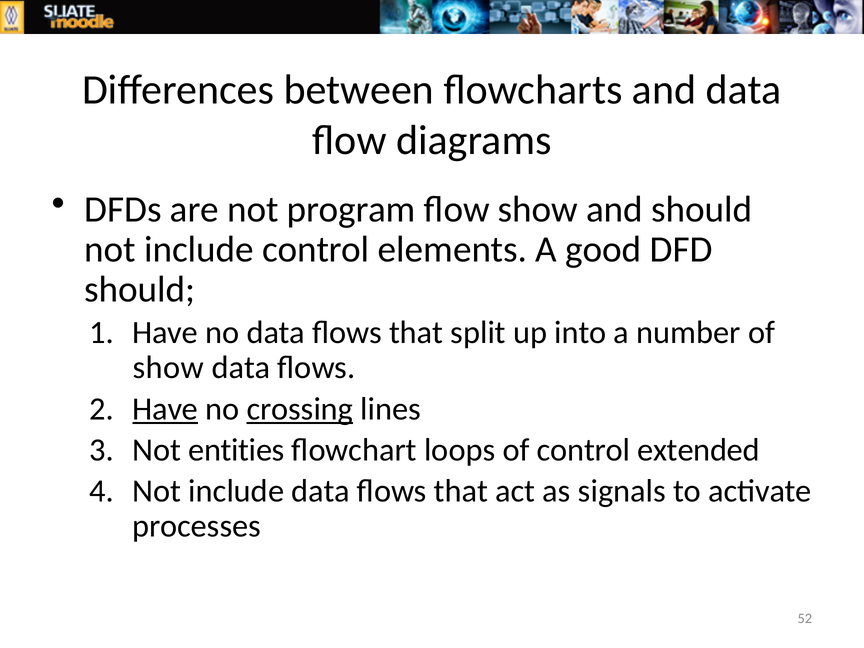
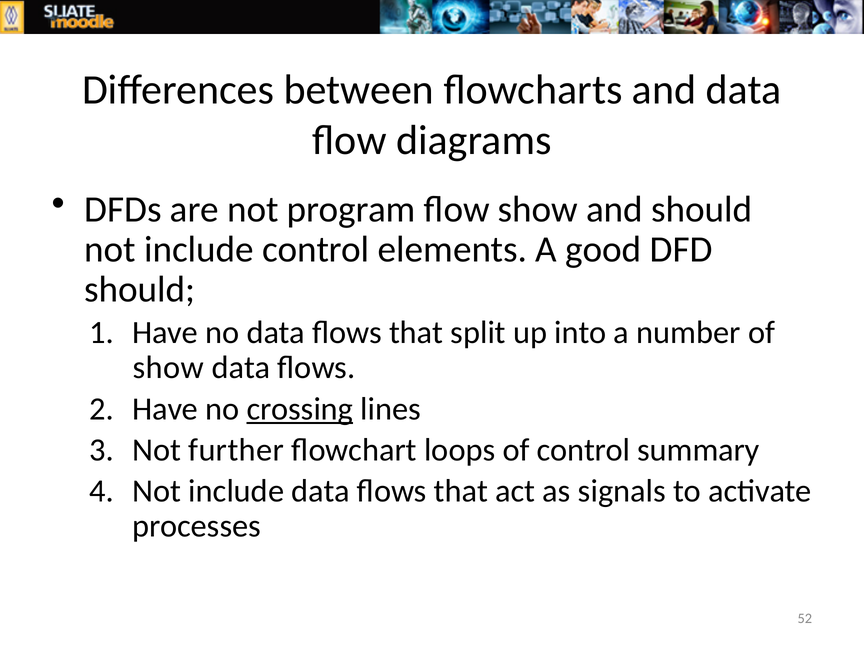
Have at (165, 409) underline: present -> none
entities: entities -> further
extended: extended -> summary
